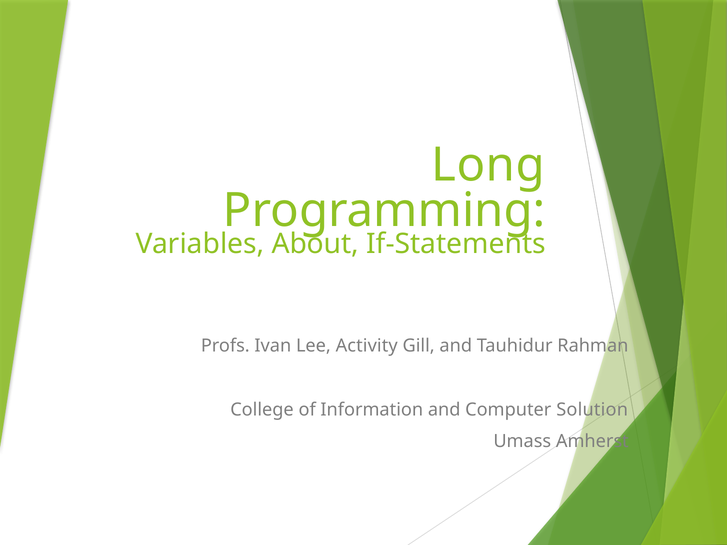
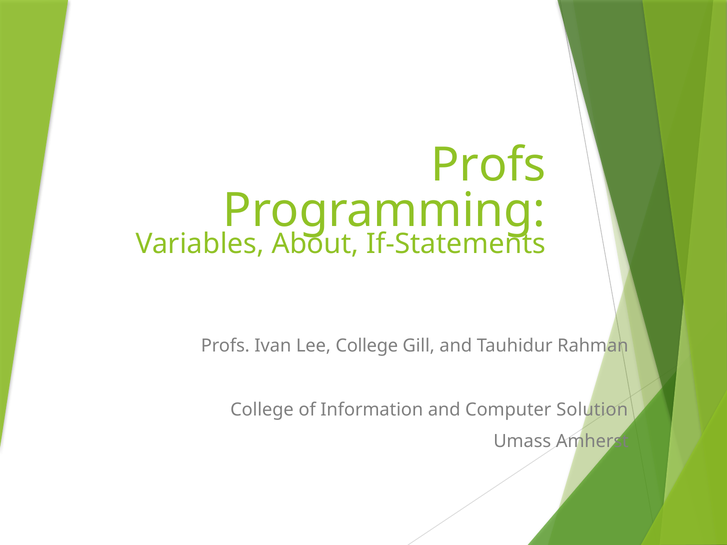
Long at (488, 165): Long -> Profs
Lee Activity: Activity -> College
